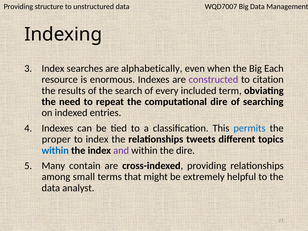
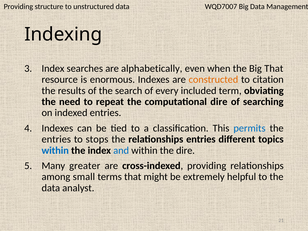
Big Each: Each -> That
constructed colour: purple -> orange
proper at (56, 139): proper -> entries
to index: index -> stops
relationships tweets: tweets -> entries
and colour: purple -> blue
contain: contain -> greater
